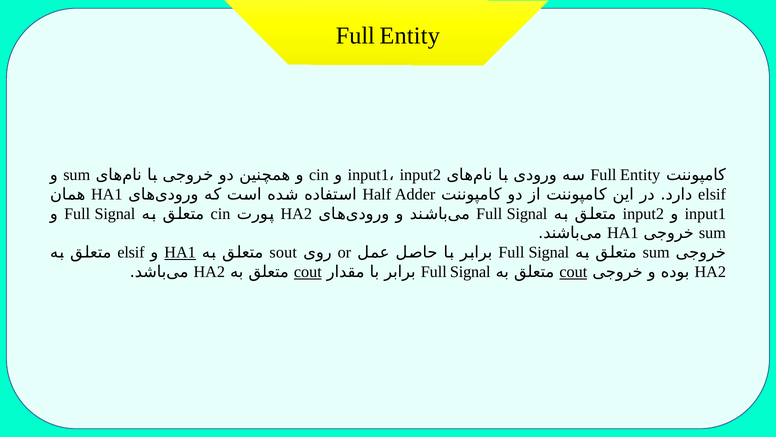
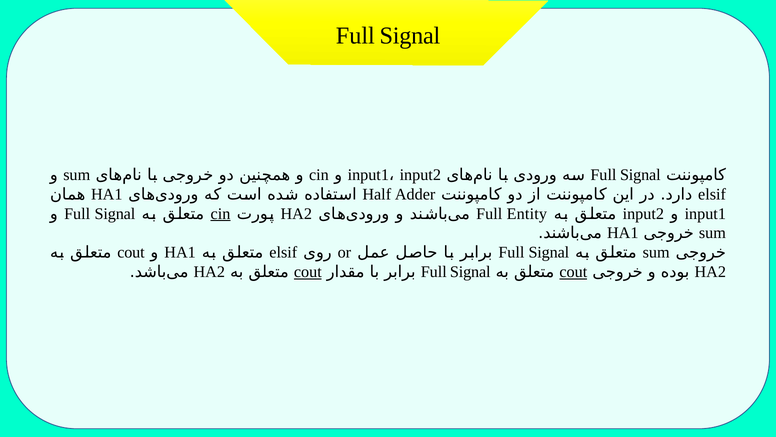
Entity at (410, 36): Entity -> Signal
Entity at (640, 175): Entity -> Signal
cin at (220, 213) underline: none -> present
Signal at (527, 213): Signal -> Entity
elsif at (131, 252): elsif -> cout
HA1 at (180, 252) underline: present -> none
sout at (283, 252): sout -> elsif
